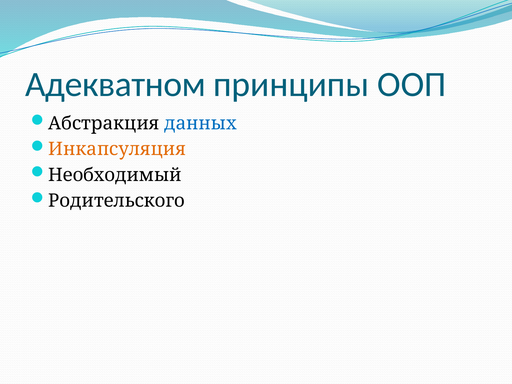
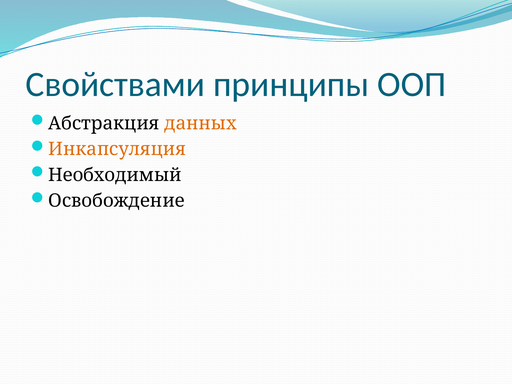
Адекватном: Адекватном -> Свойствами
данных colour: blue -> orange
Родительского: Родительского -> Освобождение
